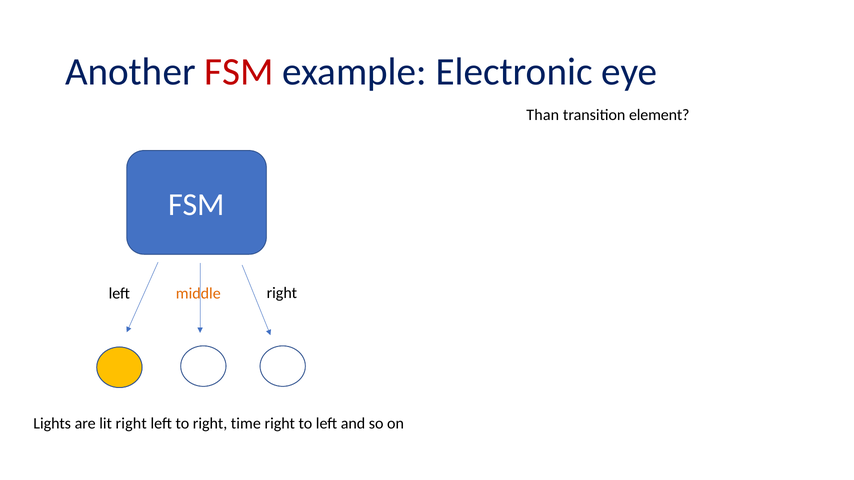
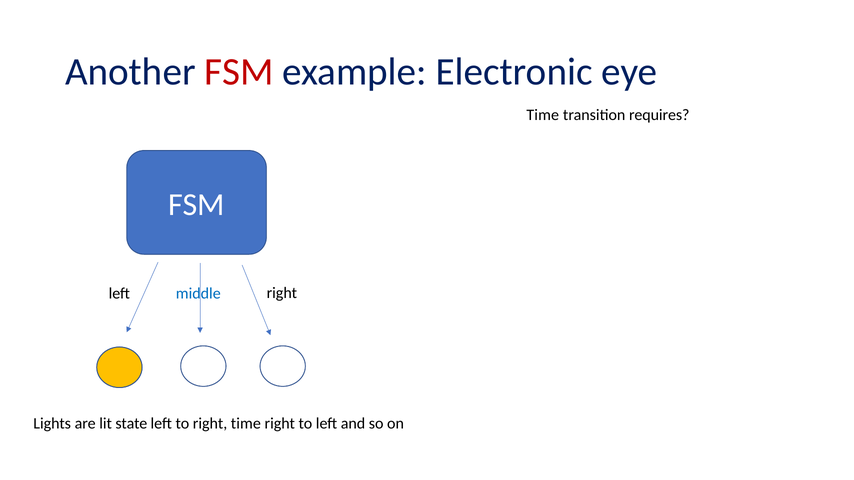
Than at (543, 115): Than -> Time
element: element -> requires
middle colour: orange -> blue
lit right: right -> state
